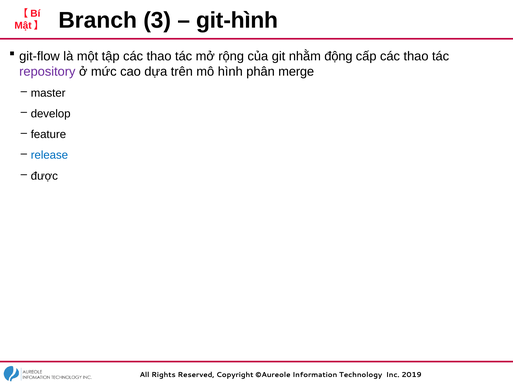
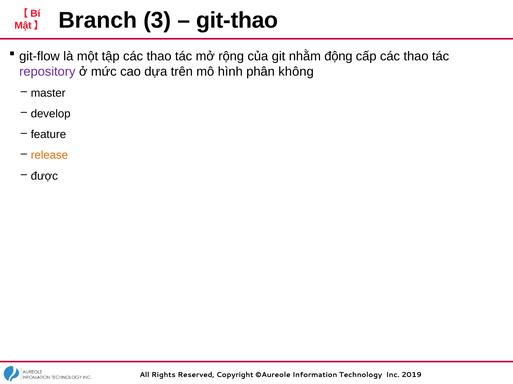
git-hình: git-hình -> git-thao
merge: merge -> không
release colour: blue -> orange
